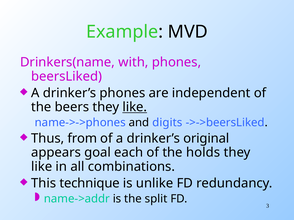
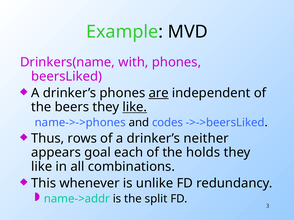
are underline: none -> present
digits: digits -> codes
from: from -> rows
original: original -> neither
technique: technique -> whenever
